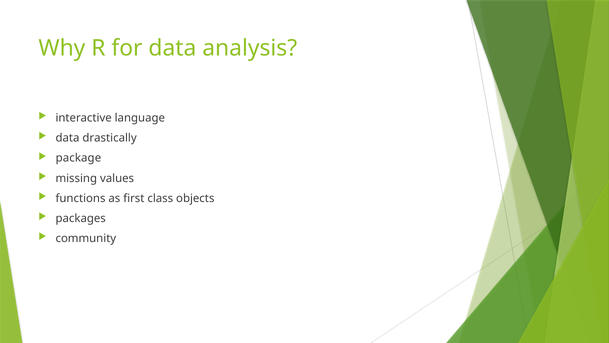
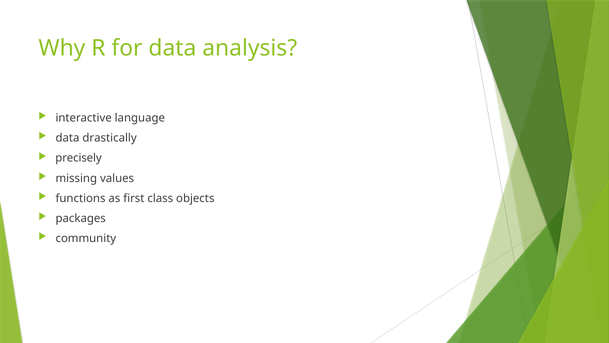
package: package -> precisely
